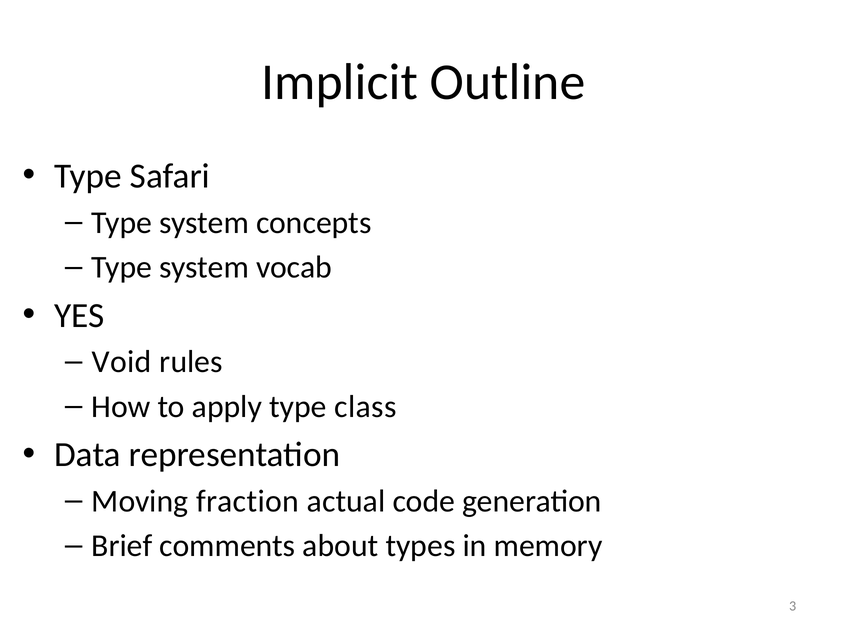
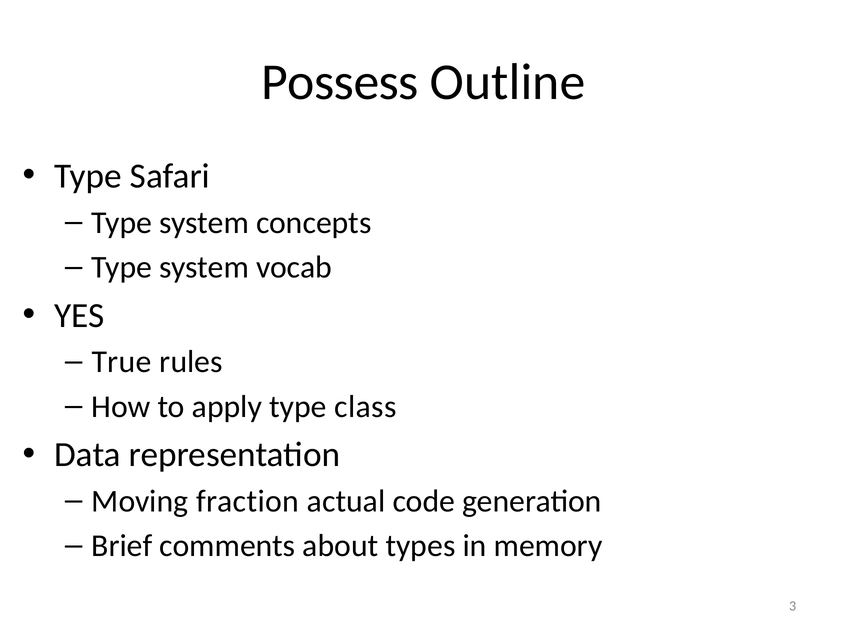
Implicit: Implicit -> Possess
Void: Void -> True
